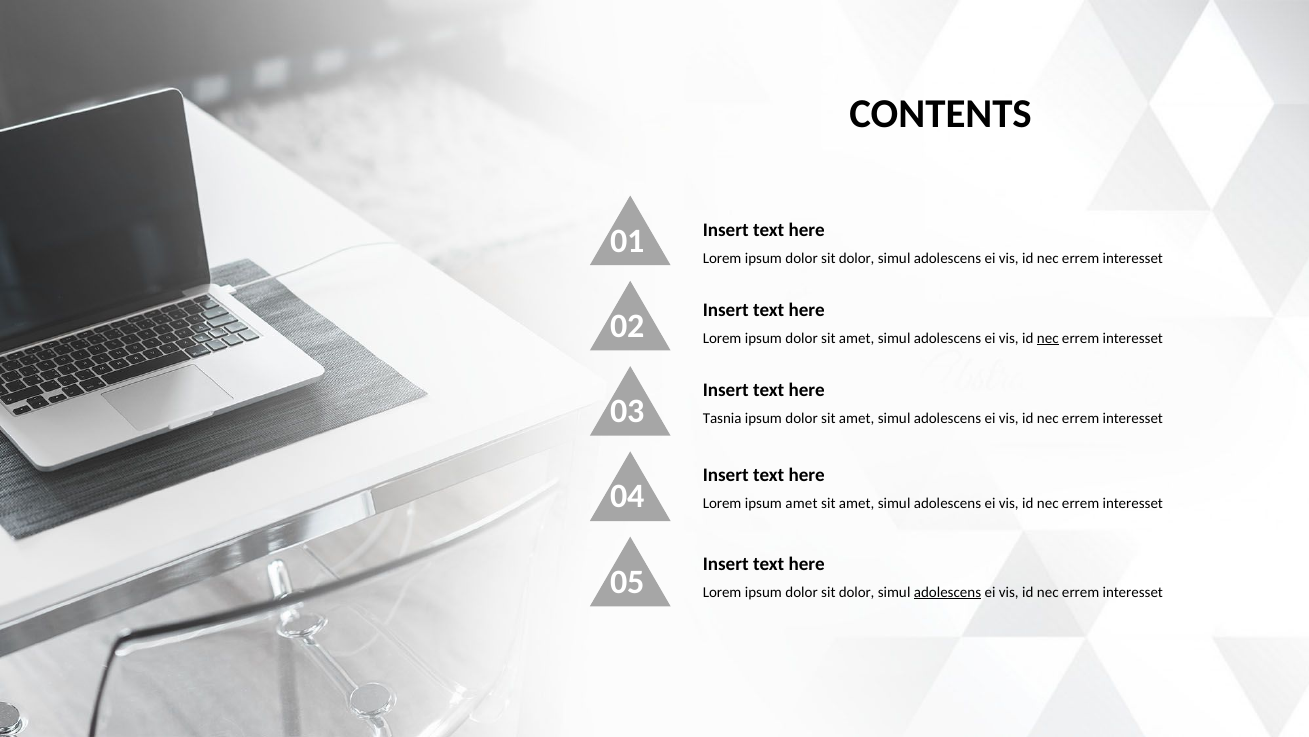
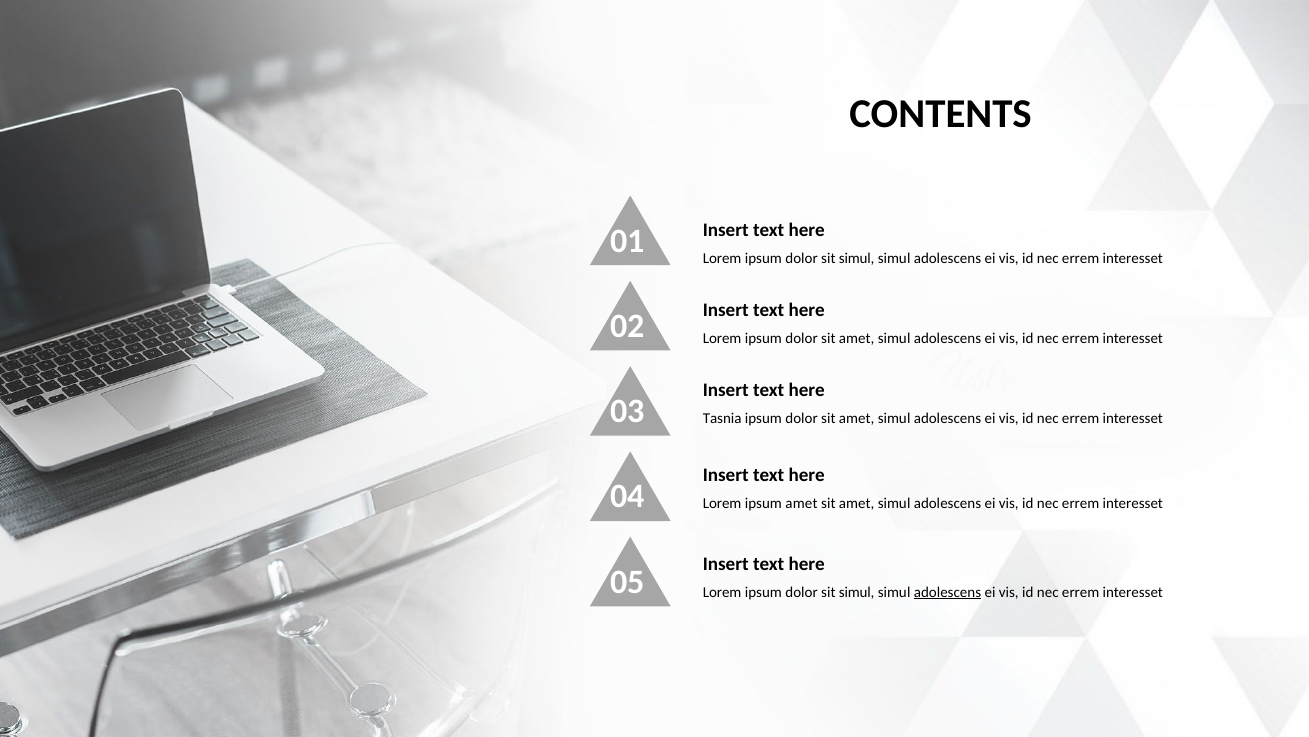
dolor at (857, 258): dolor -> simul
nec at (1048, 338) underline: present -> none
dolor at (857, 592): dolor -> simul
